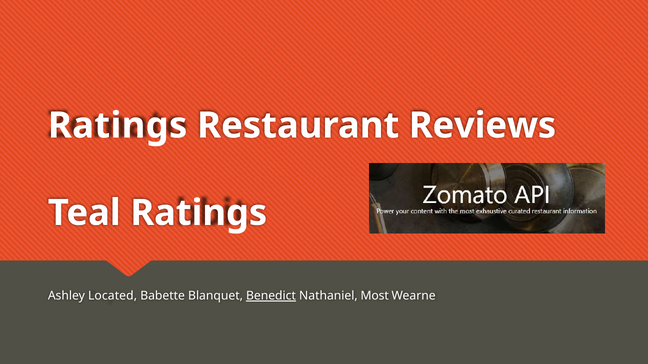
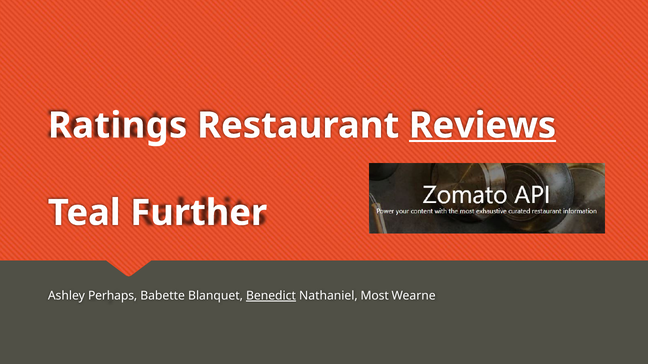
Reviews underline: none -> present
Teal Ratings: Ratings -> Further
Located: Located -> Perhaps
